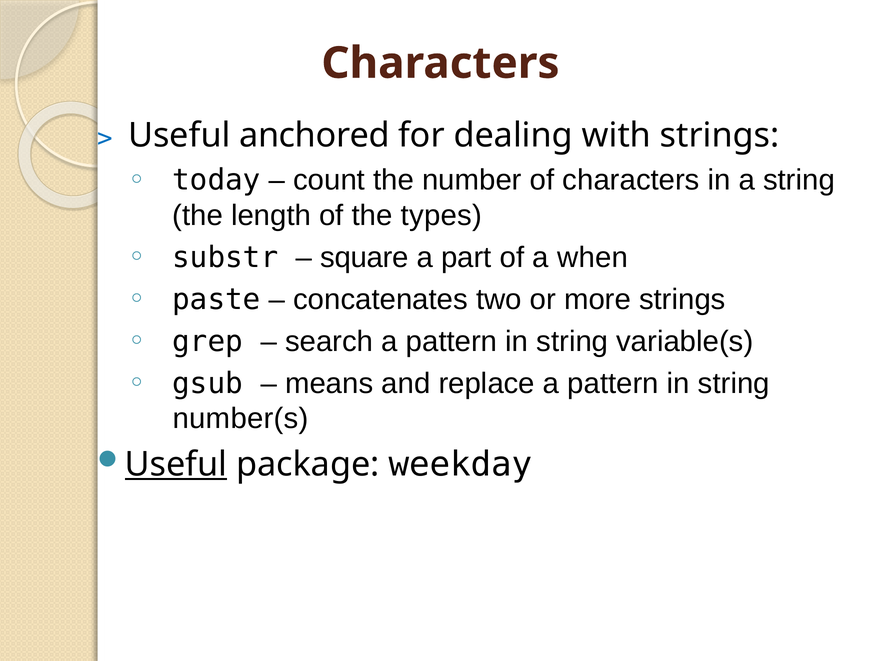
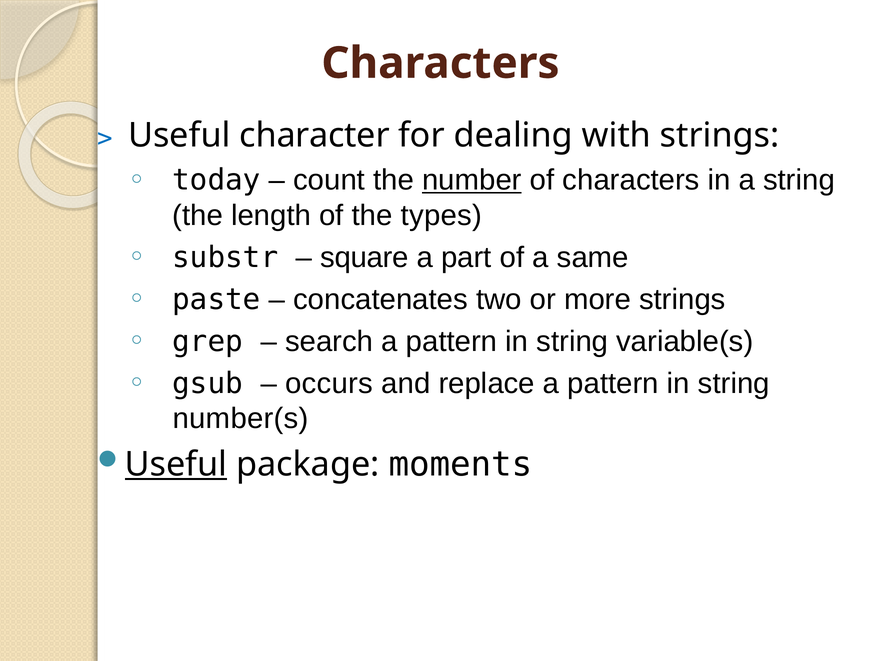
anchored: anchored -> character
number underline: none -> present
when: when -> same
means: means -> occurs
weekday: weekday -> moments
